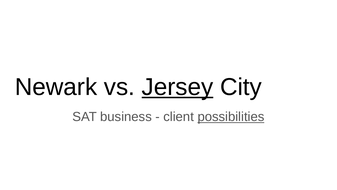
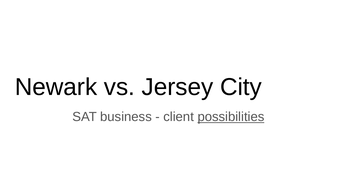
Jersey underline: present -> none
